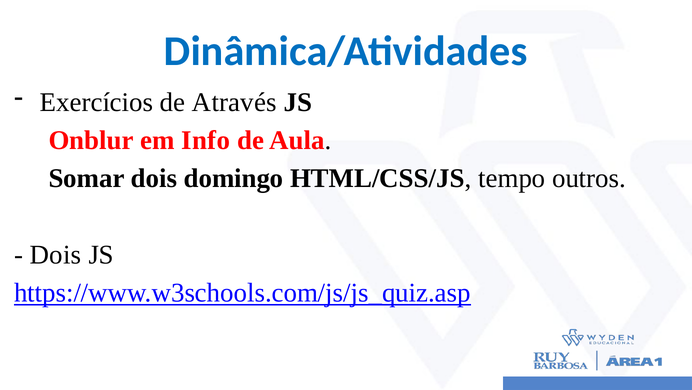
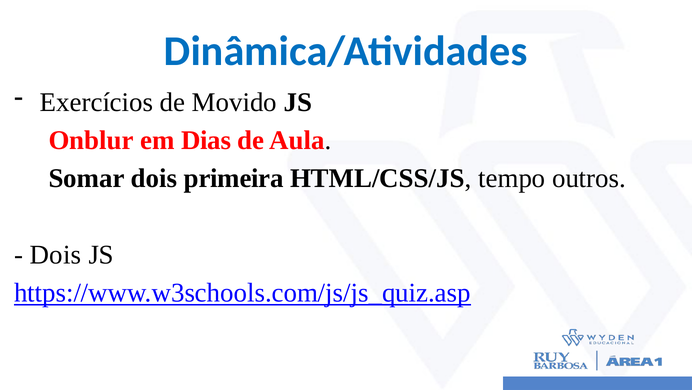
Através: Através -> Movido
Info: Info -> Dias
domingo: domingo -> primeira
